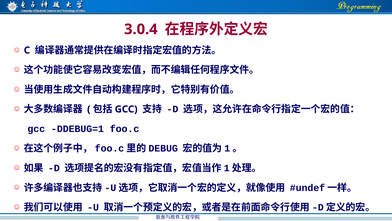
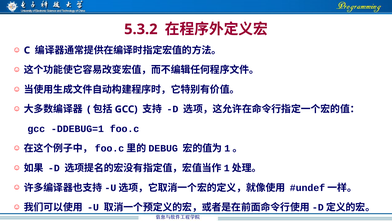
3.0.4: 3.0.4 -> 5.3.2
